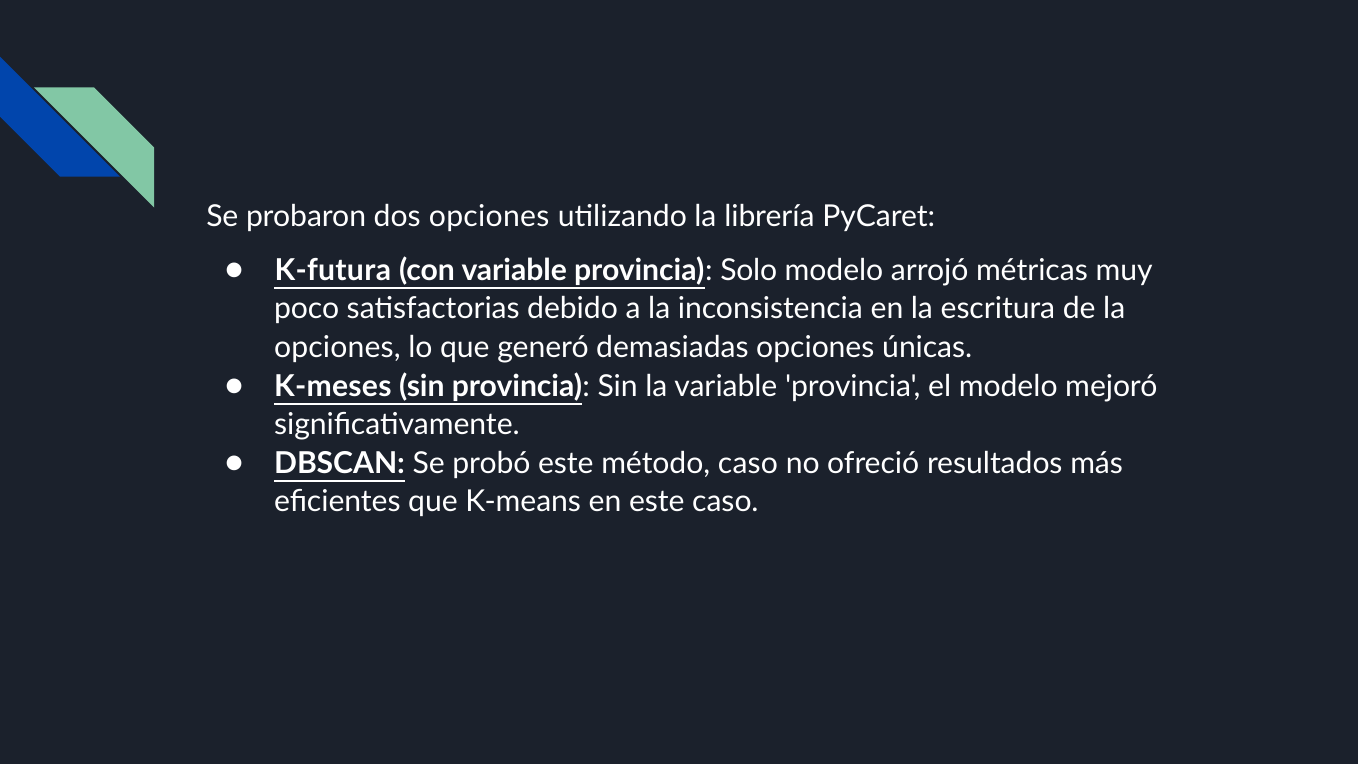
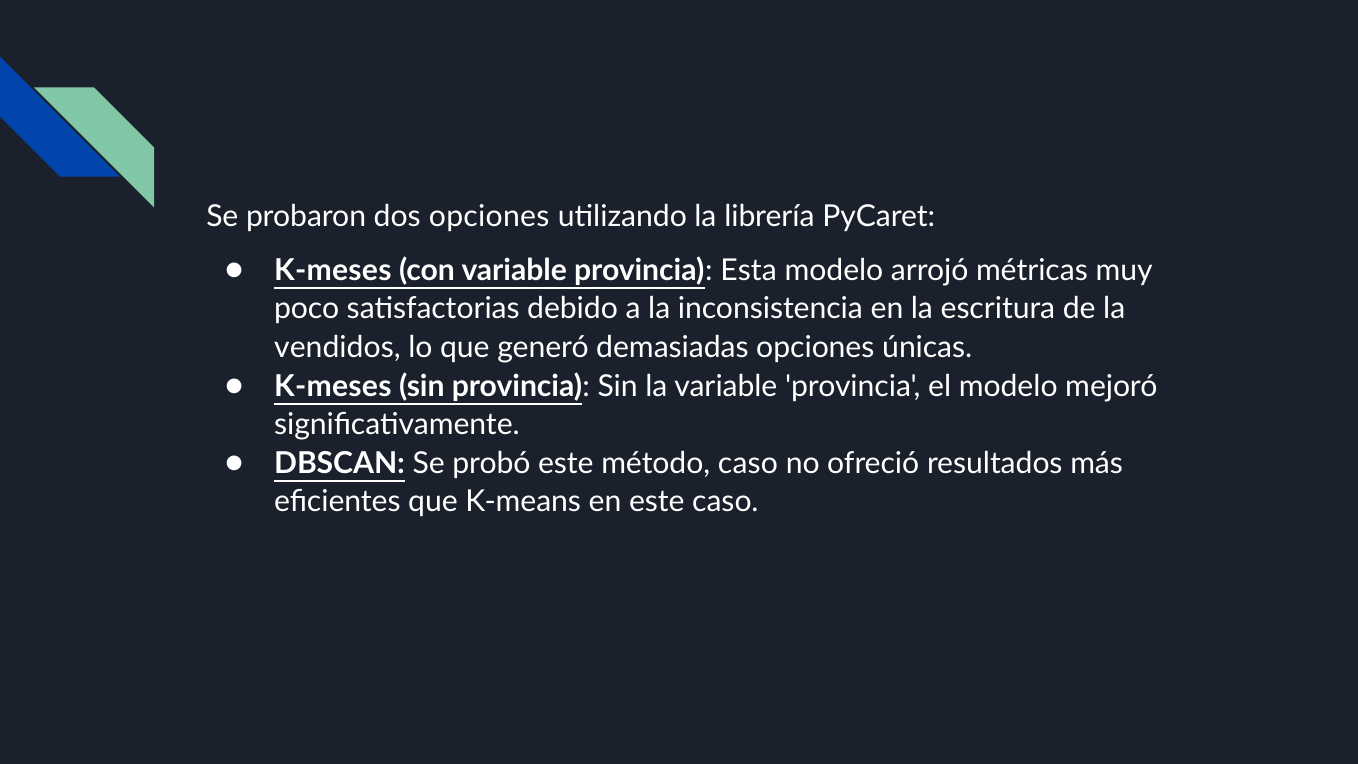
K-futura at (333, 270): K-futura -> K-meses
Solo: Solo -> Esta
opciones at (337, 347): opciones -> vendidos
